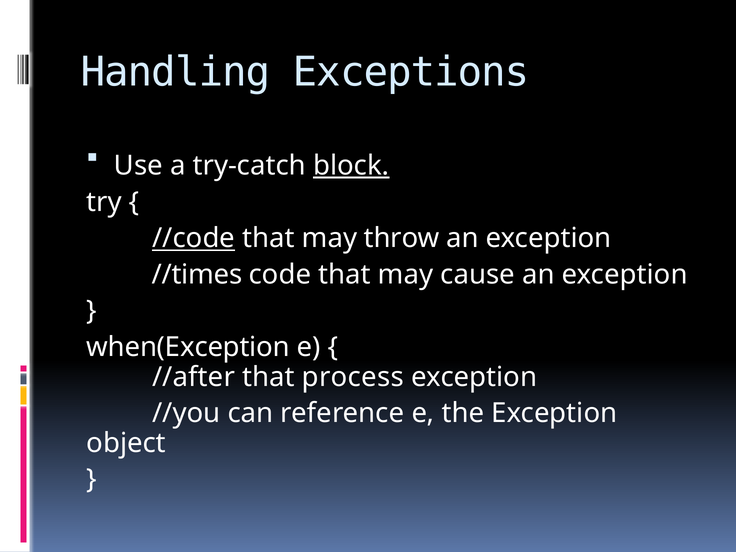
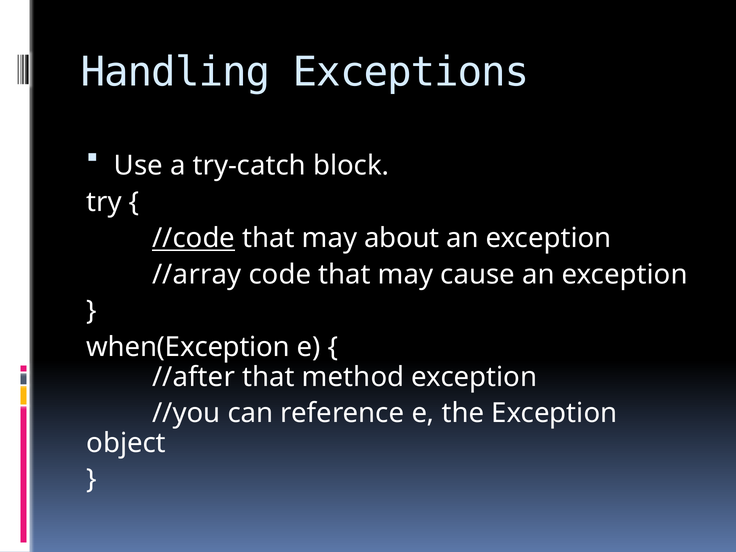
block underline: present -> none
throw: throw -> about
//times: //times -> //array
process: process -> method
